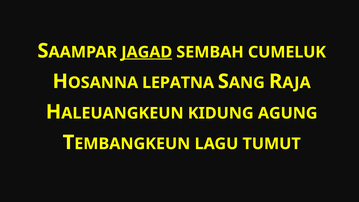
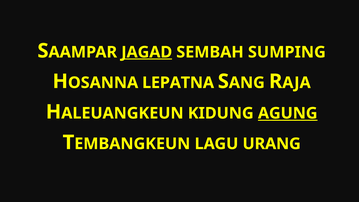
CUMELUK: CUMELUK -> SUMPING
AGUNG underline: none -> present
TUMUT: TUMUT -> URANG
